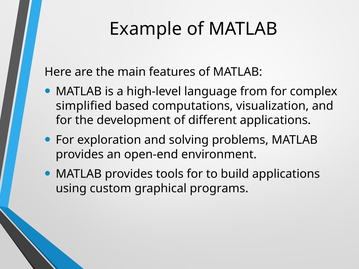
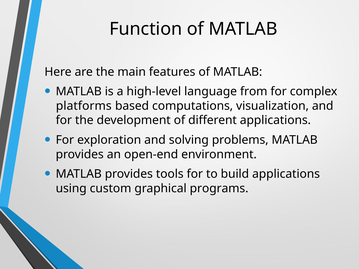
Example: Example -> Function
simplified: simplified -> platforms
